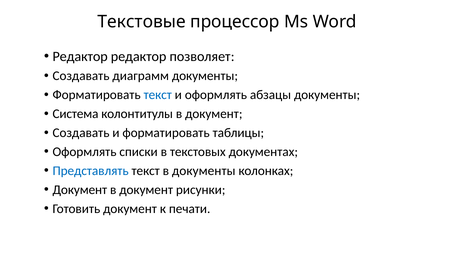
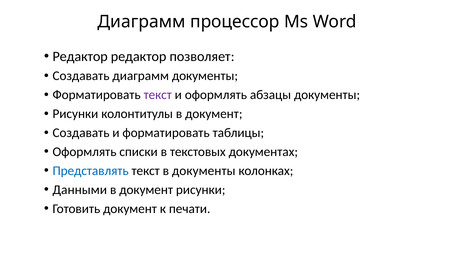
Текстовые at (142, 22): Текстовые -> Диаграмм
текст at (158, 95) colour: blue -> purple
Система at (75, 114): Система -> Рисунки
Документ at (80, 189): Документ -> Данными
